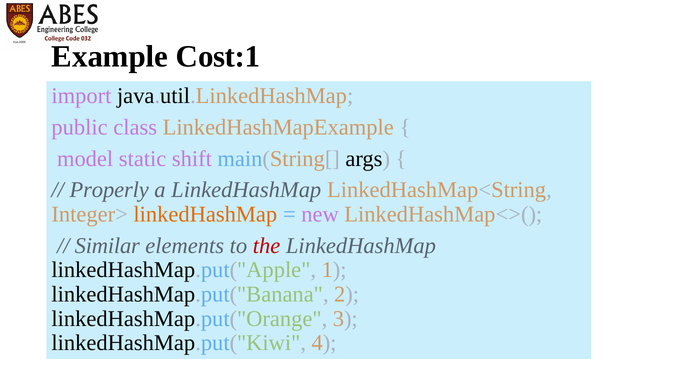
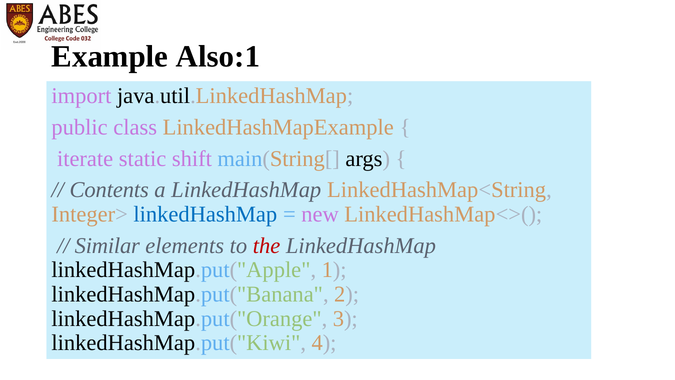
Cost:1: Cost:1 -> Also:1
model: model -> iterate
Properly: Properly -> Contents
linkedHashMap at (205, 214) colour: orange -> blue
